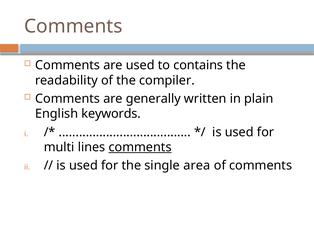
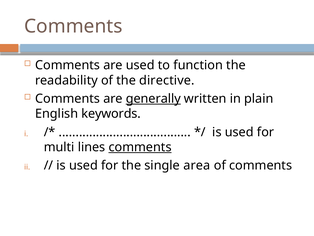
contains: contains -> function
compiler: compiler -> directive
generally underline: none -> present
